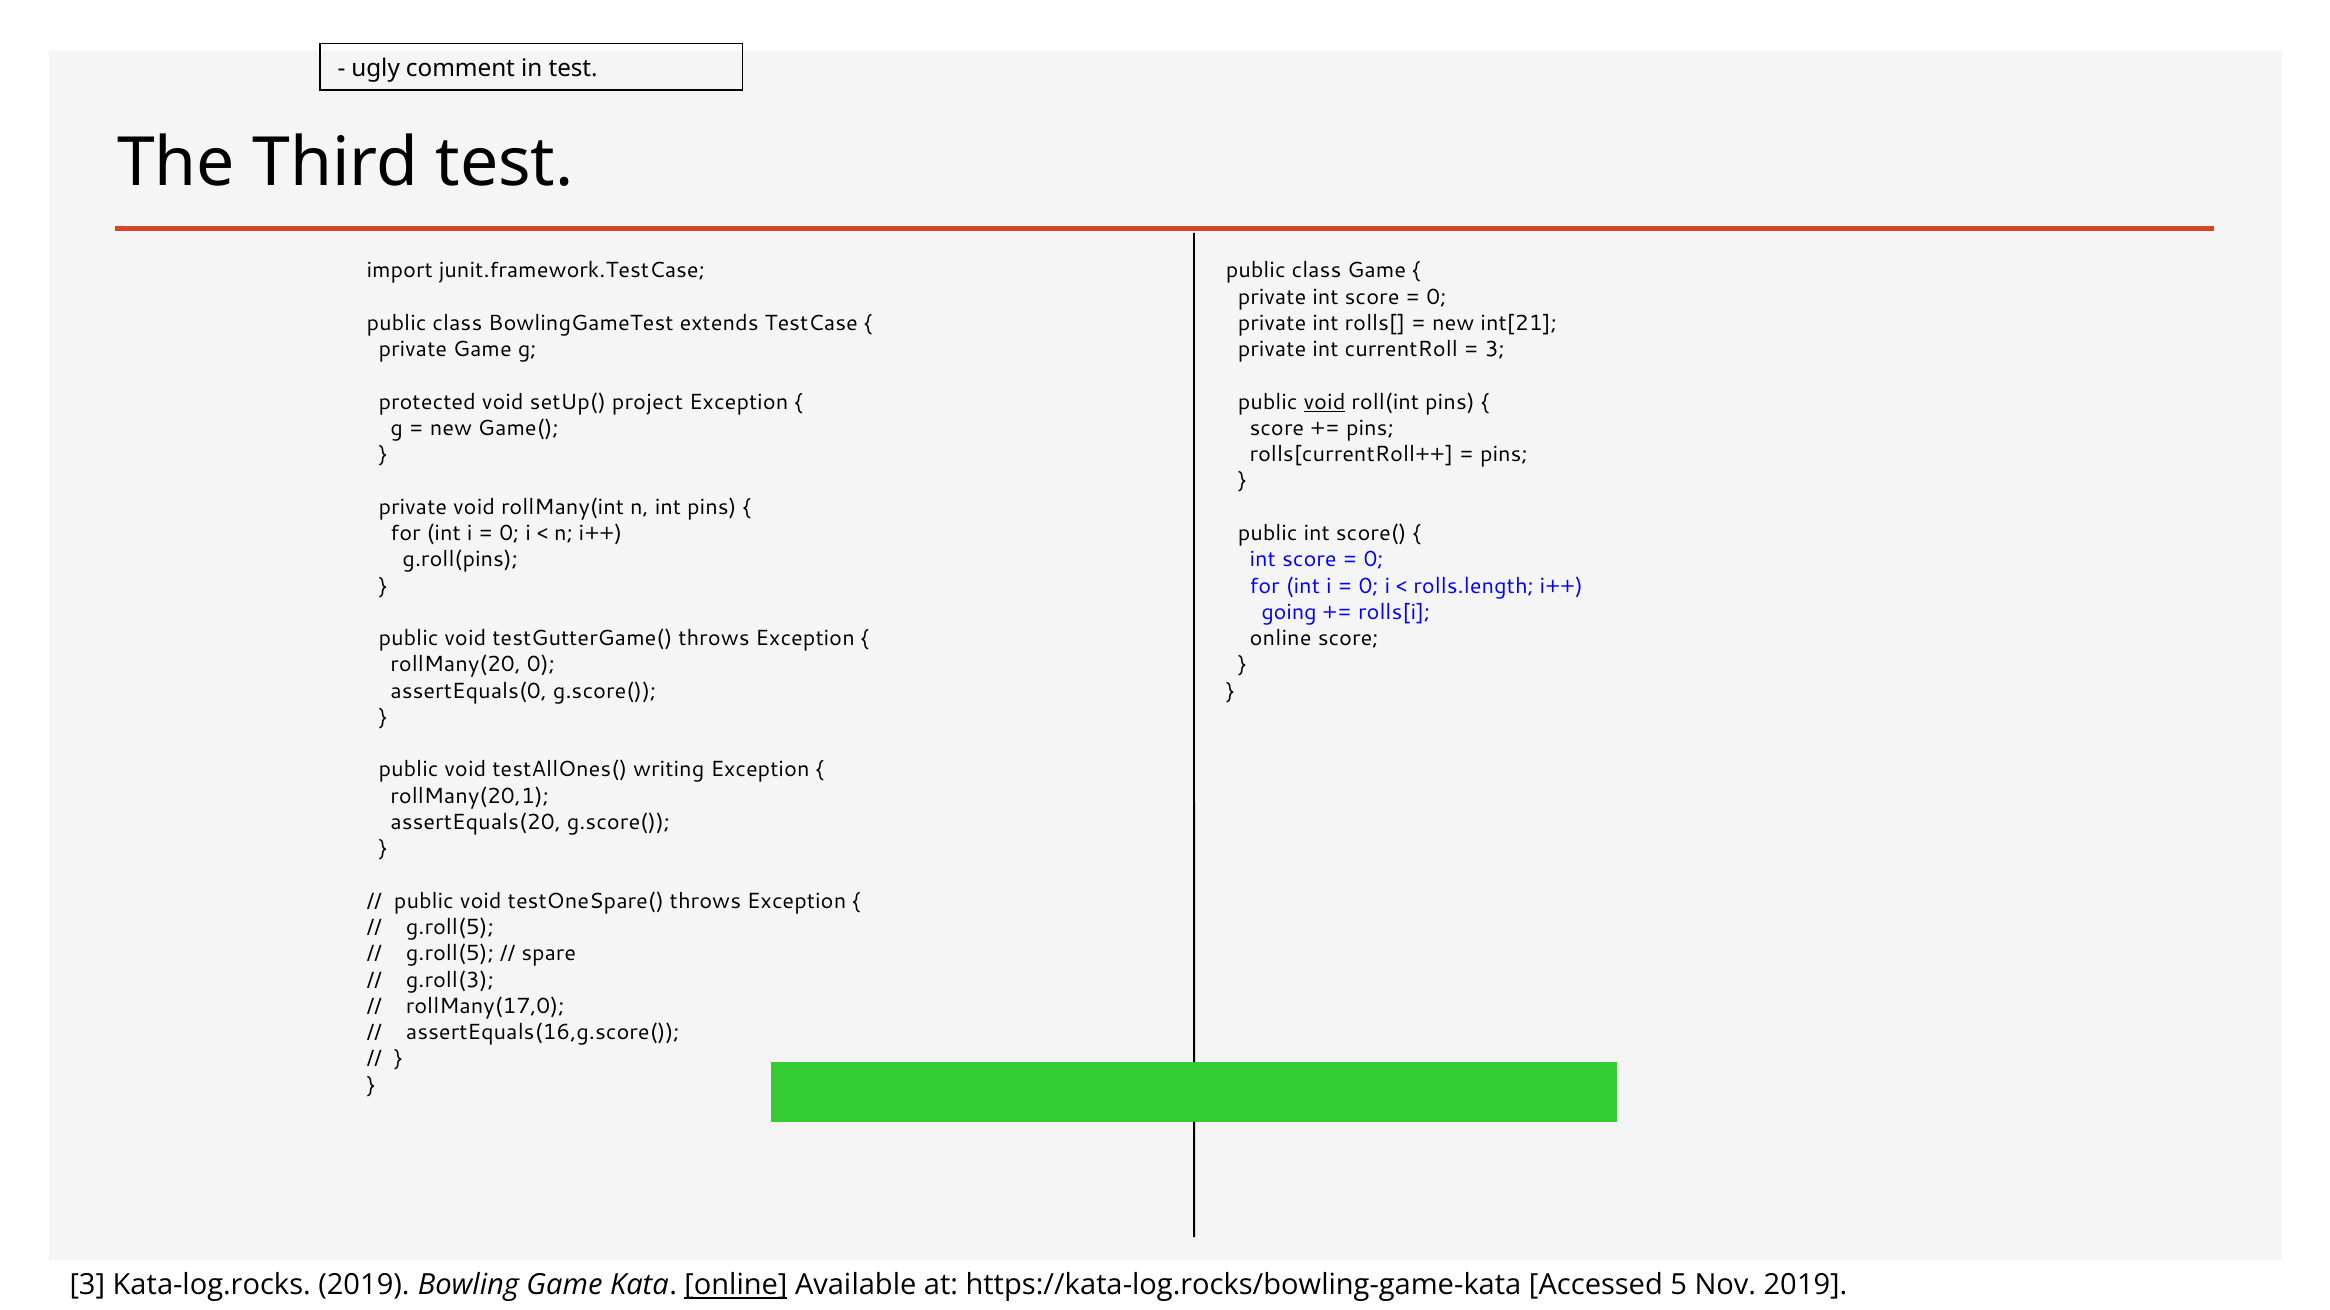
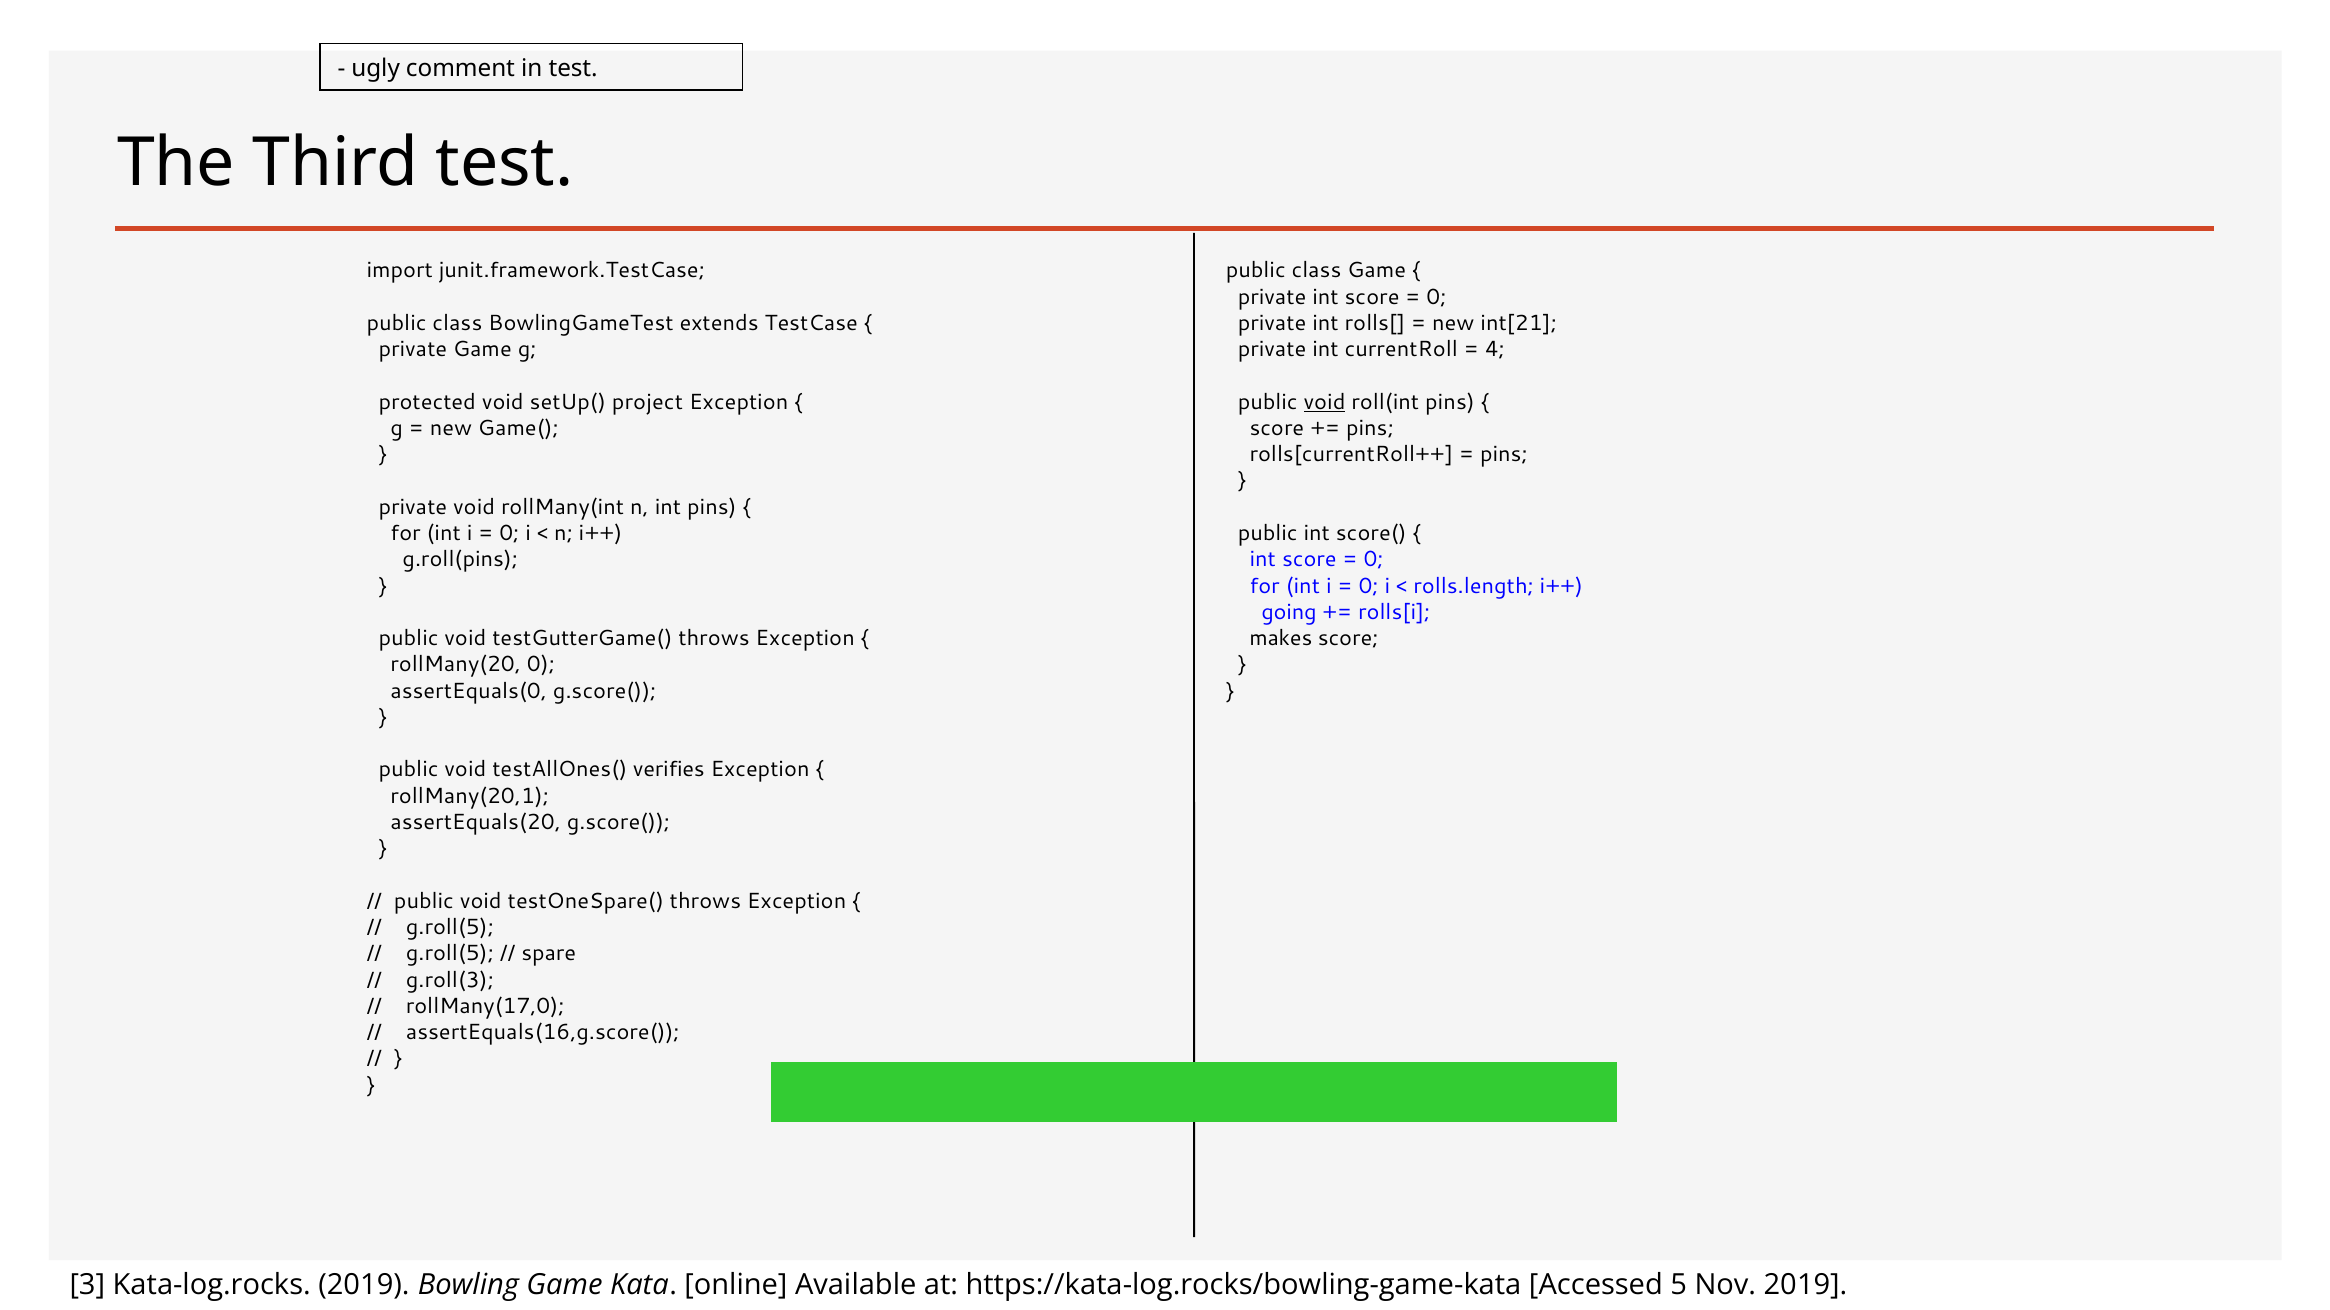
3 at (1495, 350): 3 -> 4
online at (1281, 639): online -> makes
writing: writing -> verifies
online at (736, 1286) underline: present -> none
